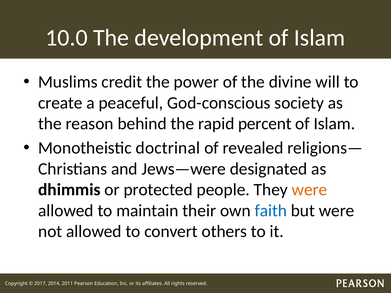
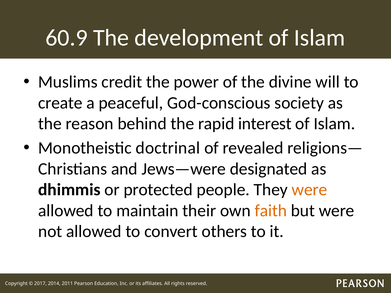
10.0: 10.0 -> 60.9
percent: percent -> interest
faith colour: blue -> orange
